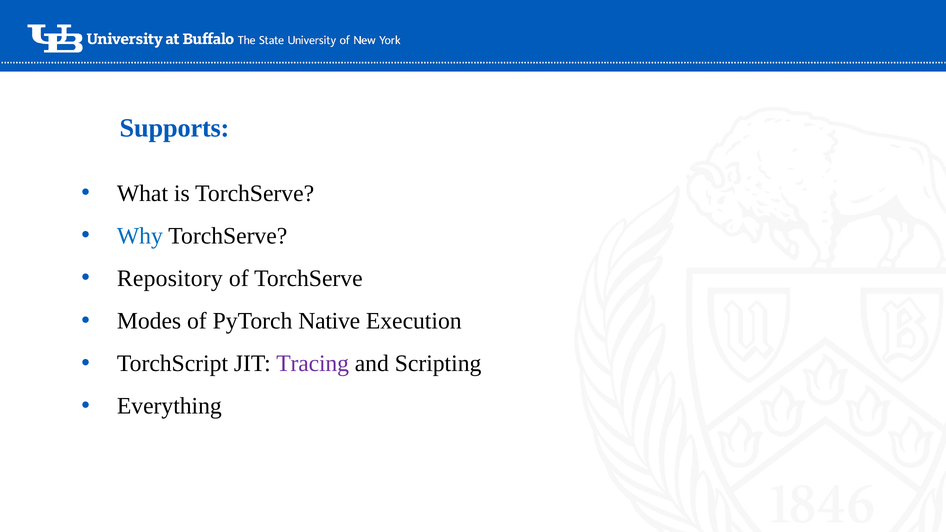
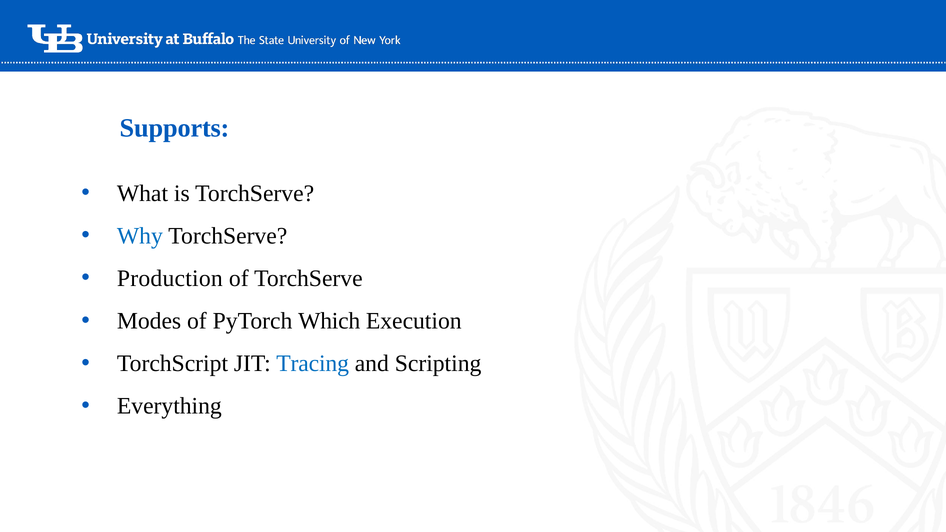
Repository: Repository -> Production
Native: Native -> Which
Tracing colour: purple -> blue
